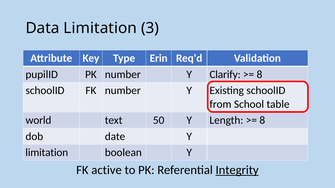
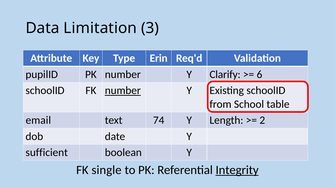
8 at (260, 75): 8 -> 6
number at (123, 91) underline: none -> present
world: world -> email
50: 50 -> 74
8 at (262, 121): 8 -> 2
limitation at (47, 153): limitation -> sufficient
active: active -> single
